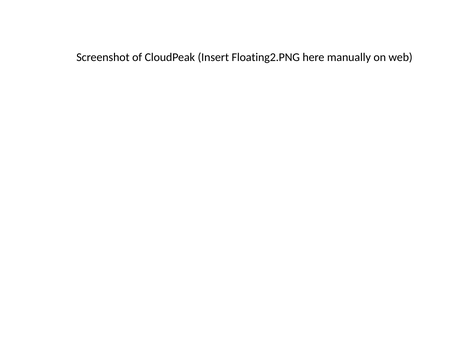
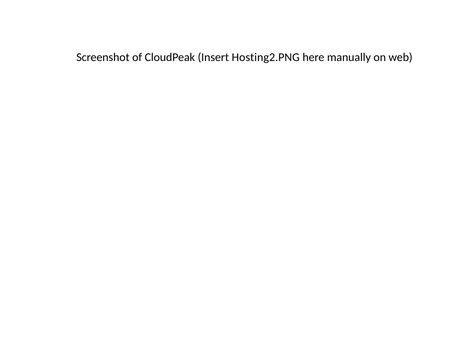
Floating2.PNG: Floating2.PNG -> Hosting2.PNG
